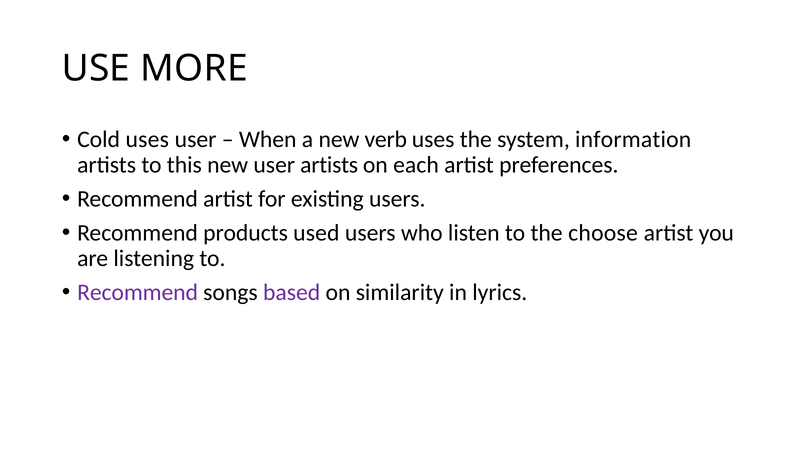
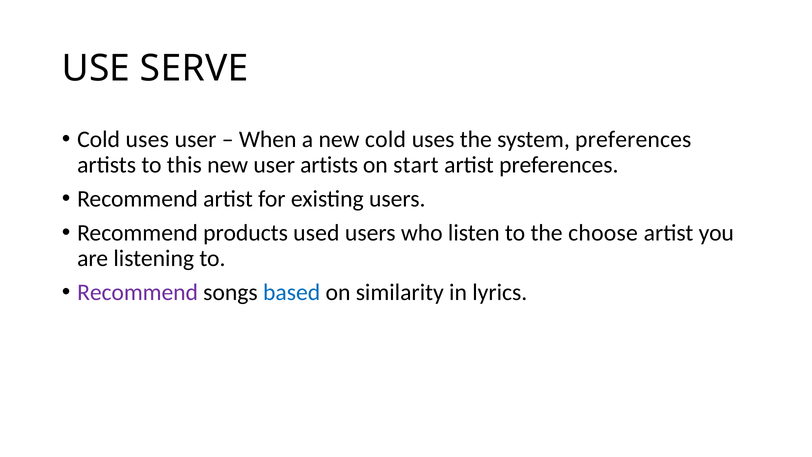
MORE: MORE -> SERVE
new verb: verb -> cold
system information: information -> preferences
each: each -> start
based colour: purple -> blue
